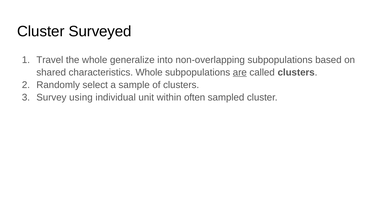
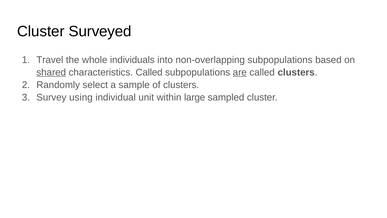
generalize: generalize -> individuals
shared underline: none -> present
characteristics Whole: Whole -> Called
often: often -> large
